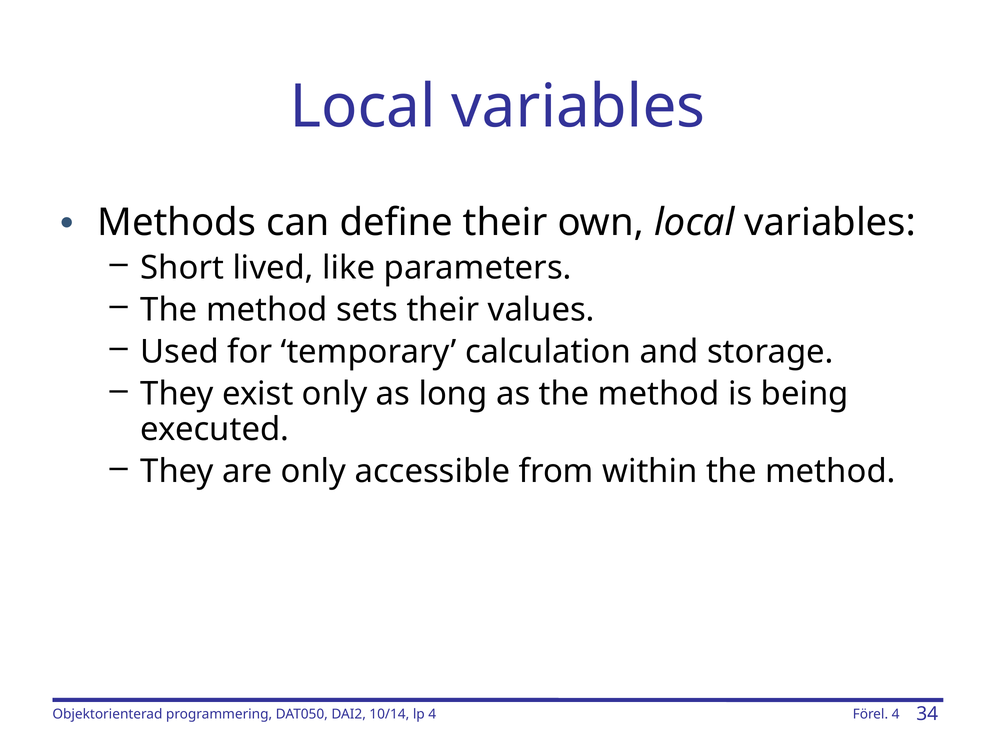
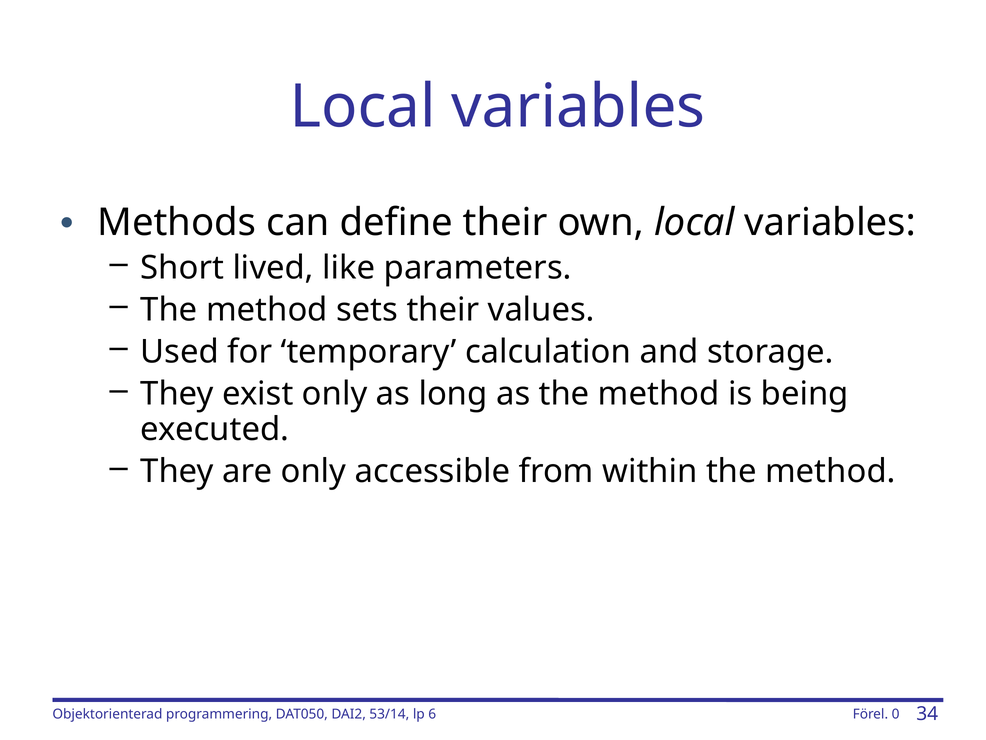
10/14: 10/14 -> 53/14
lp 4: 4 -> 6
4 at (896, 714): 4 -> 0
